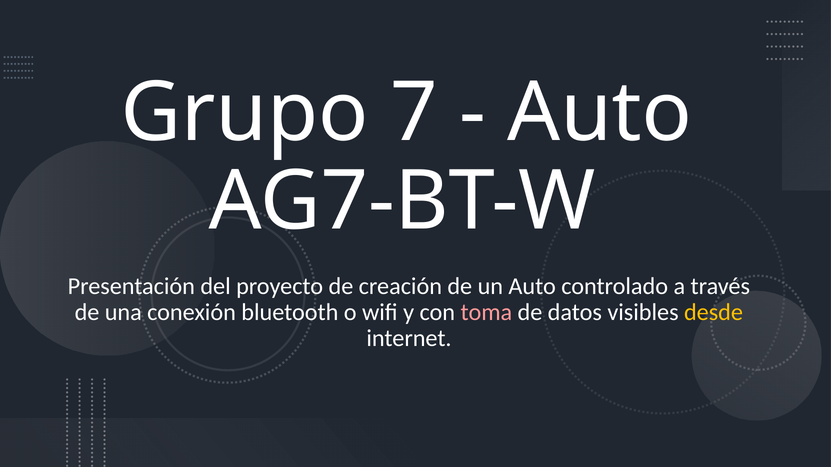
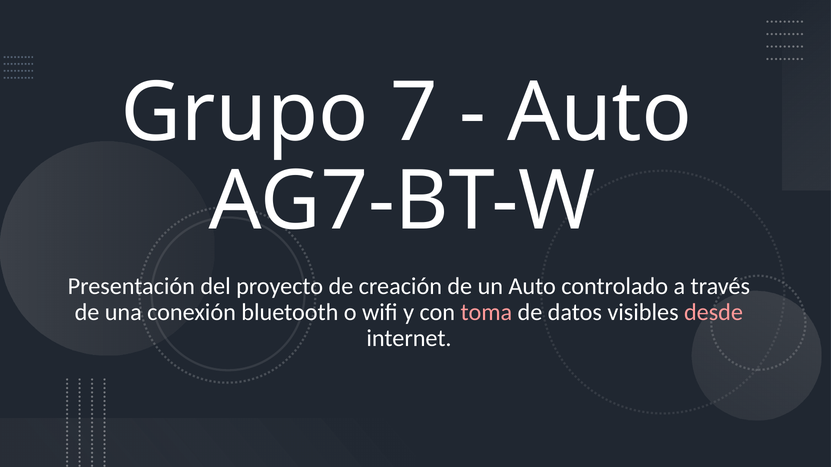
desde colour: yellow -> pink
